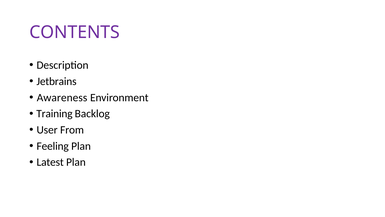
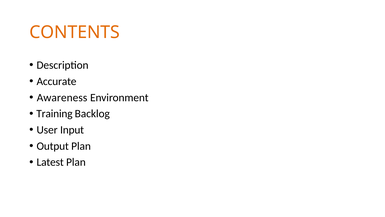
CONTENTS colour: purple -> orange
Jetbrains: Jetbrains -> Accurate
From: From -> Input
Feeling: Feeling -> Output
